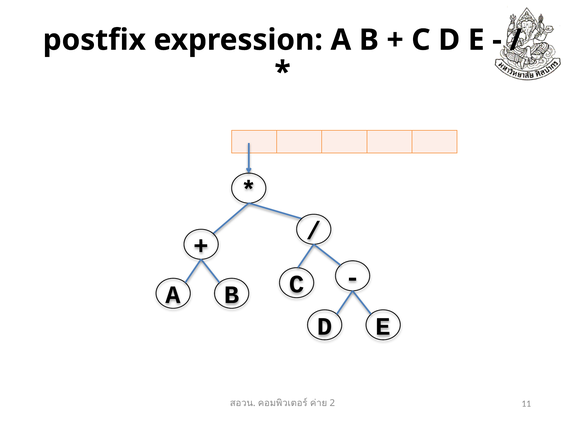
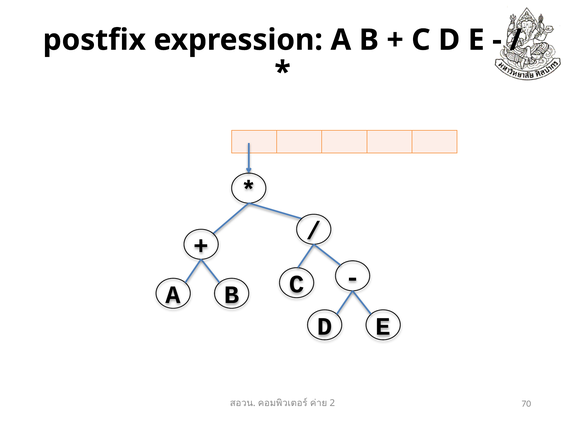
11: 11 -> 70
